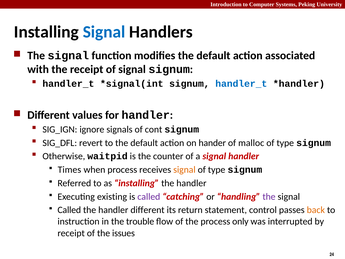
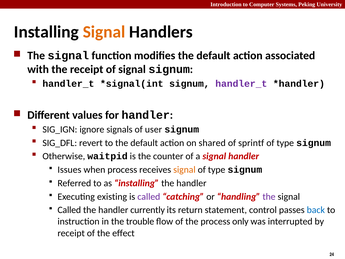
Signal at (104, 32) colour: blue -> orange
handler_t at (241, 84) colour: blue -> purple
cont: cont -> user
hander: hander -> shared
malloc: malloc -> sprintf
Times: Times -> Issues
handler different: different -> currently
back colour: orange -> blue
issues: issues -> effect
